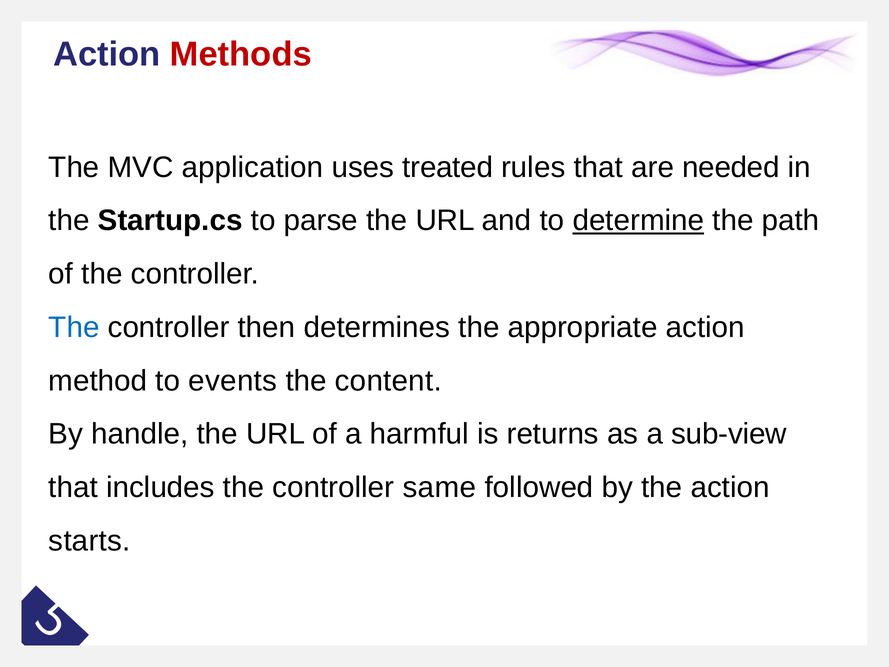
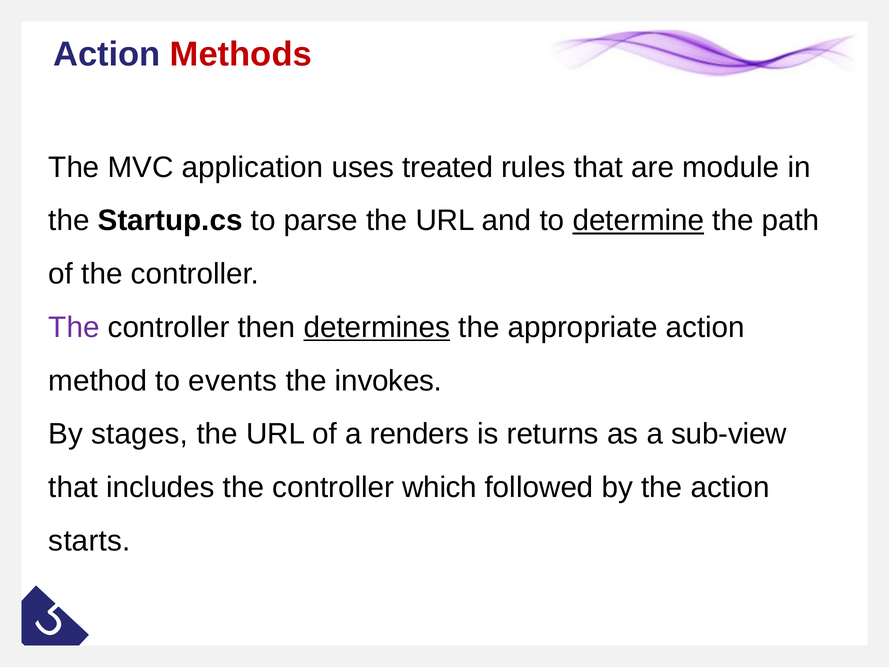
needed: needed -> module
The at (74, 327) colour: blue -> purple
determines underline: none -> present
content: content -> invokes
handle: handle -> stages
harmful: harmful -> renders
same: same -> which
